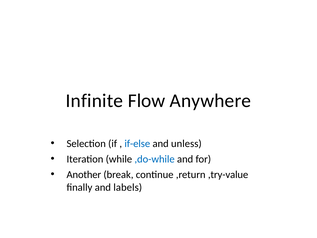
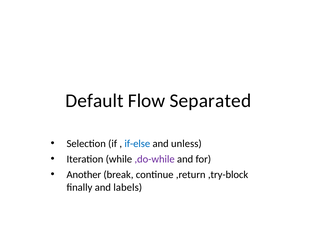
Infinite: Infinite -> Default
Anywhere: Anywhere -> Separated
,do-while colour: blue -> purple
,try-value: ,try-value -> ,try-block
